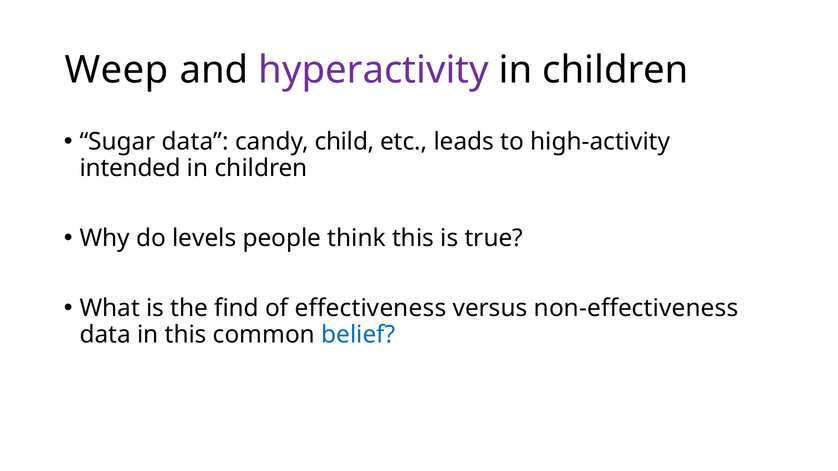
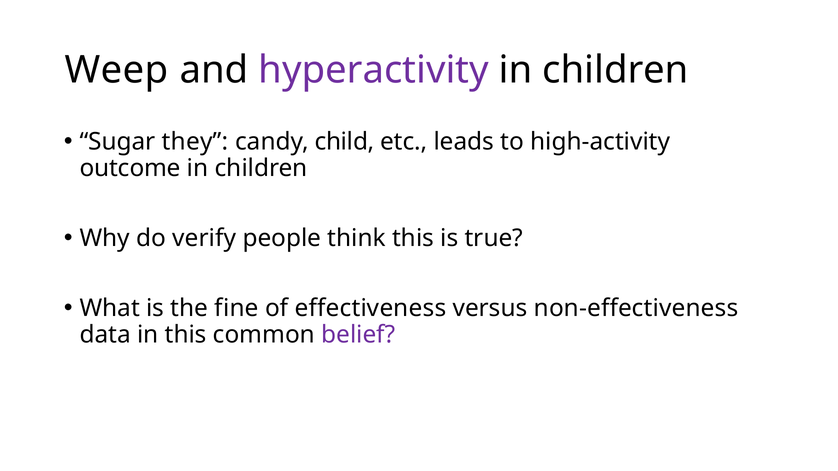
Sugar data: data -> they
intended: intended -> outcome
levels: levels -> verify
find: find -> fine
belief colour: blue -> purple
